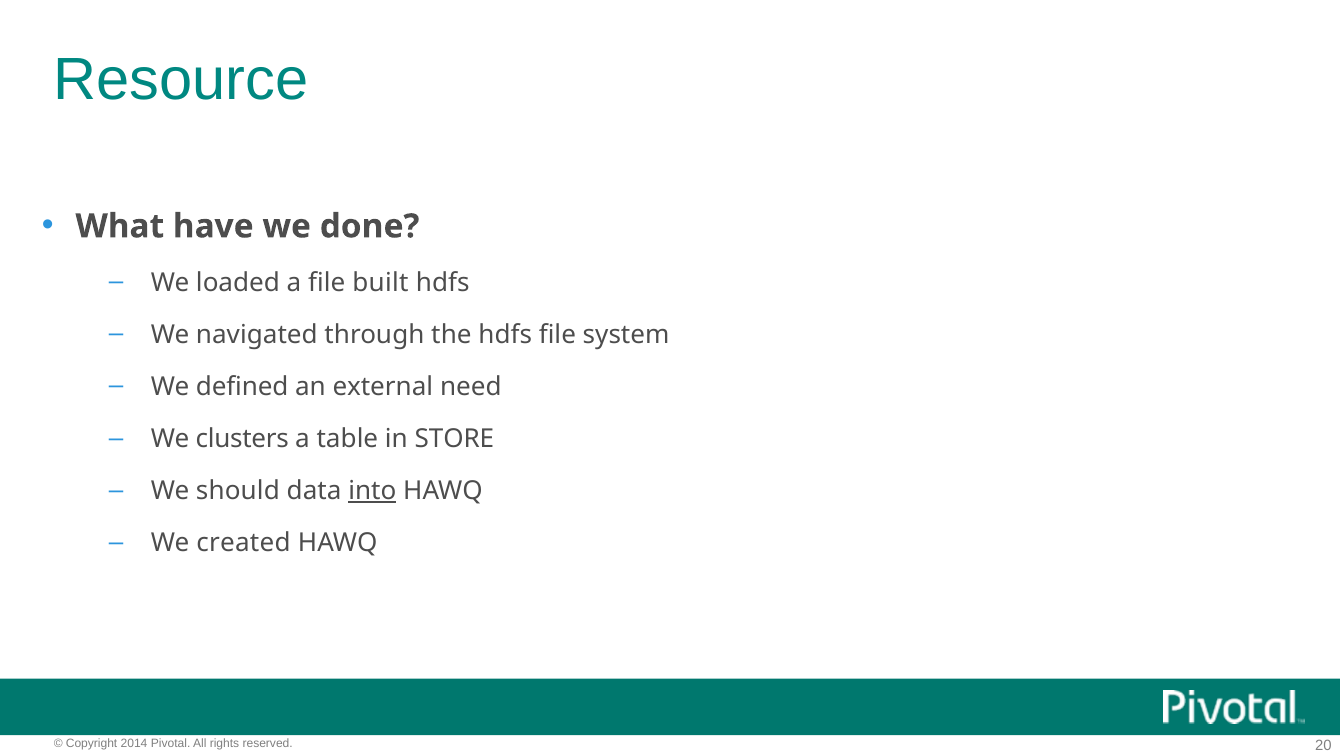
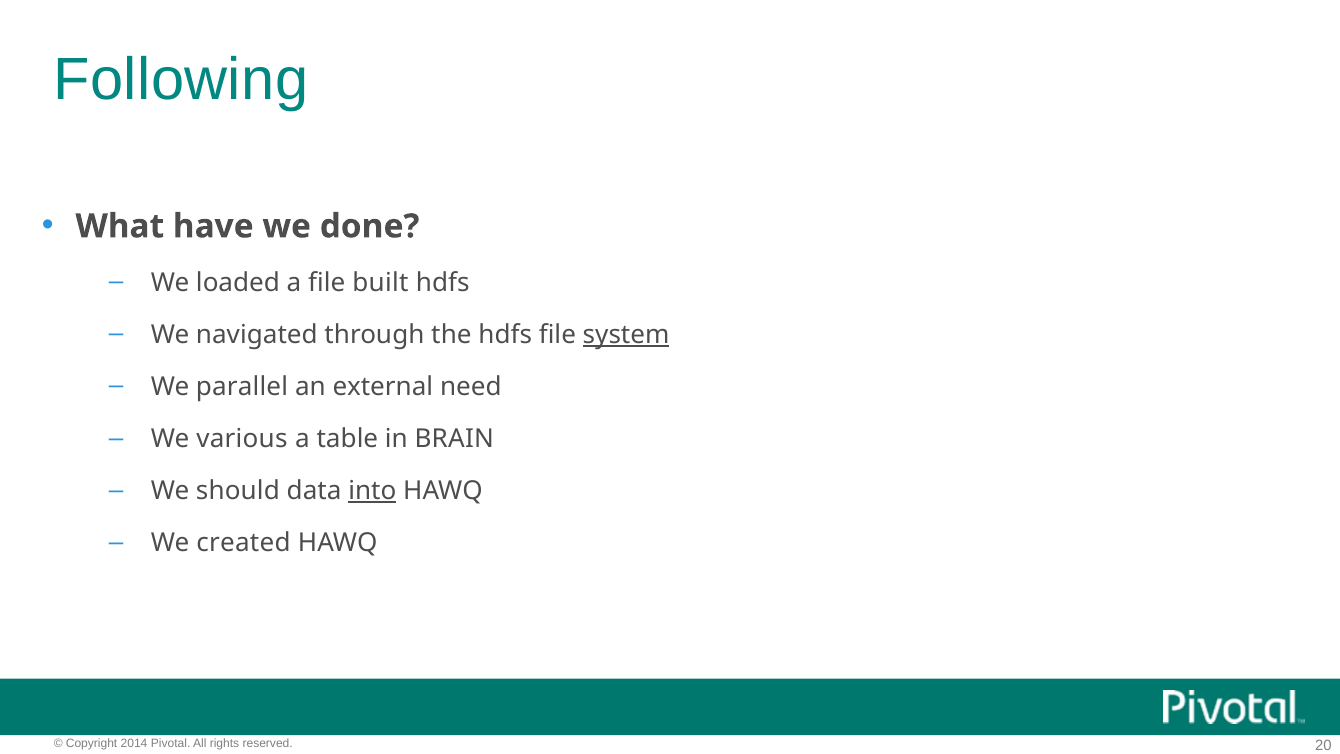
Resource: Resource -> Following
system underline: none -> present
defined: defined -> parallel
clusters: clusters -> various
STORE: STORE -> BRAIN
